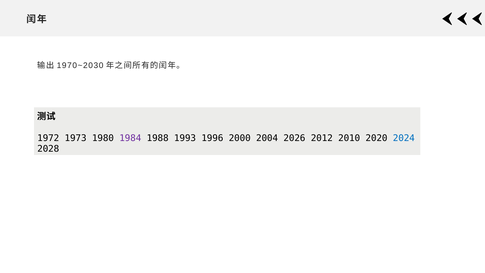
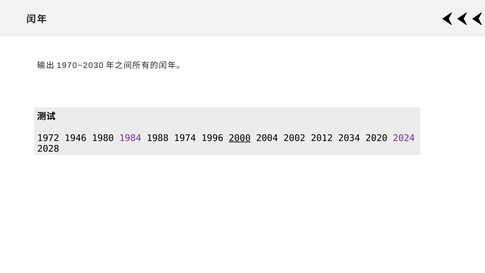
1973: 1973 -> 1946
1993: 1993 -> 1974
2000 underline: none -> present
2026: 2026 -> 2002
2010: 2010 -> 2034
2024 colour: blue -> purple
